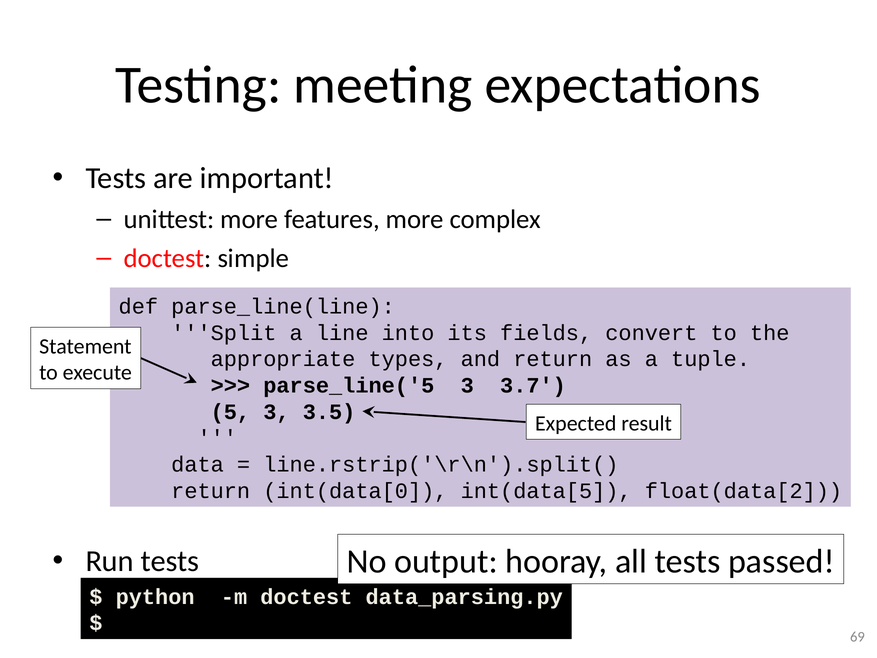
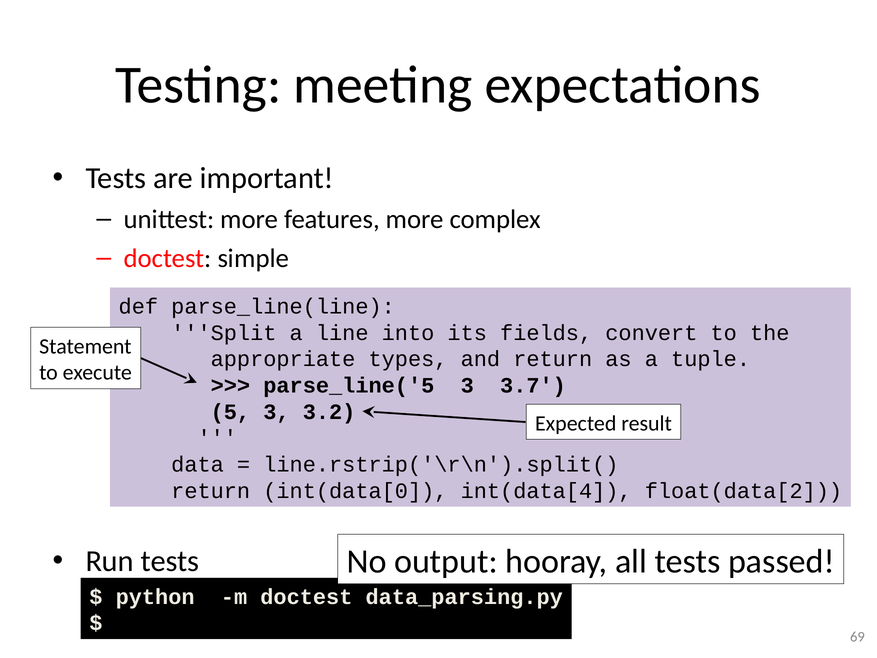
3.5: 3.5 -> 3.2
int(data[5: int(data[5 -> int(data[4
